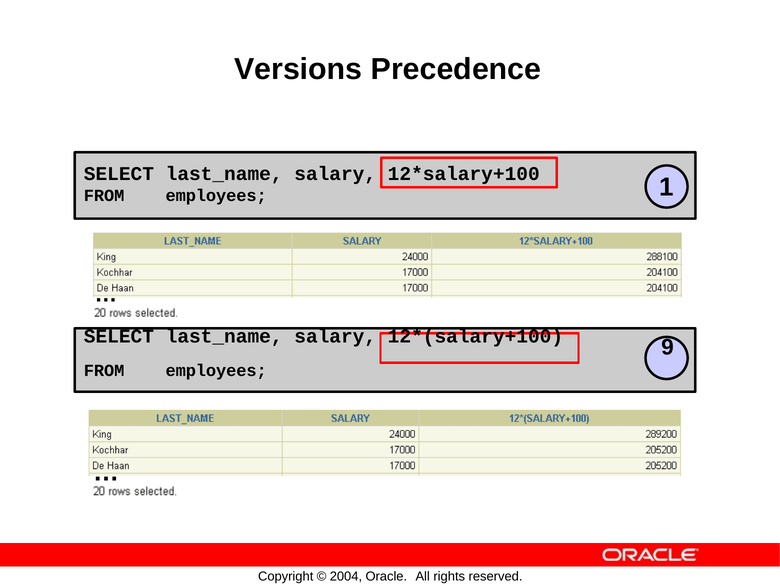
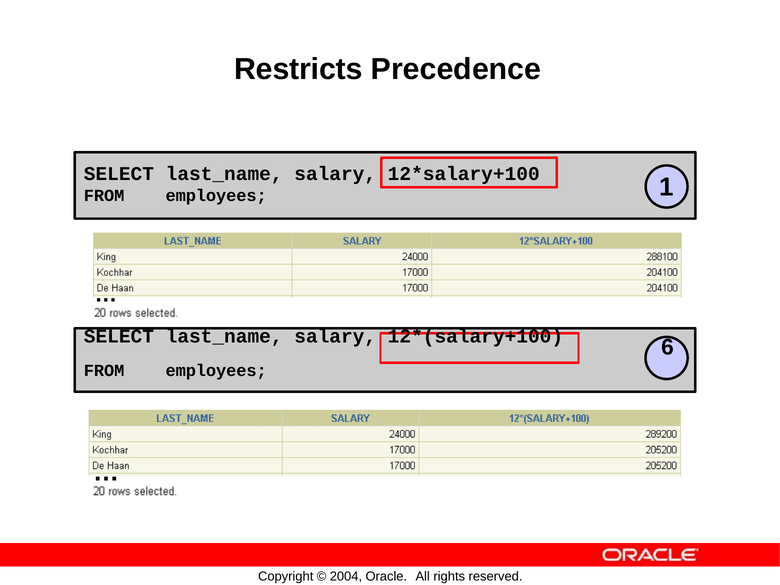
Versions: Versions -> Restricts
9: 9 -> 6
